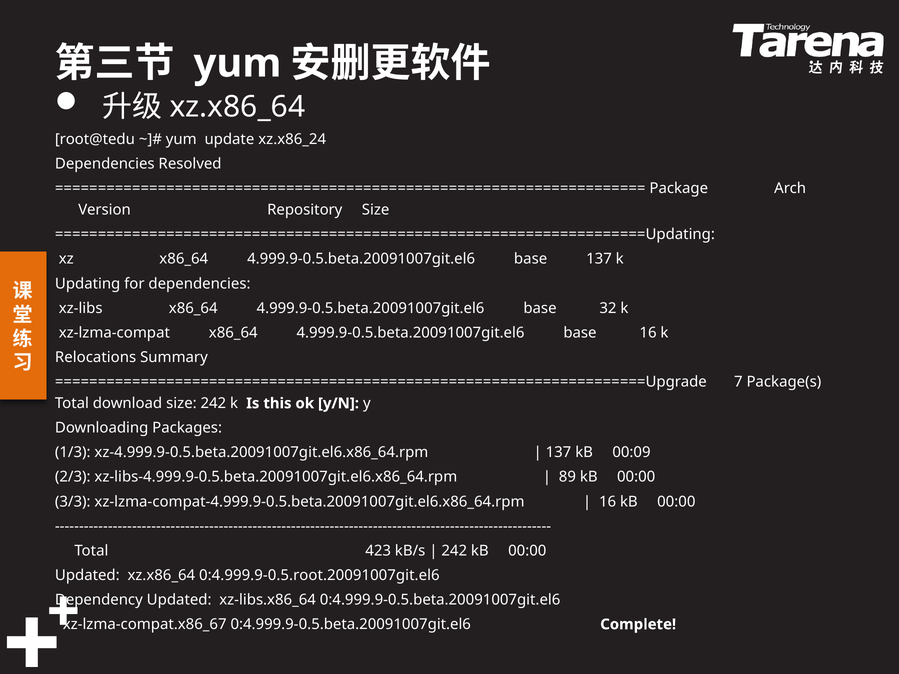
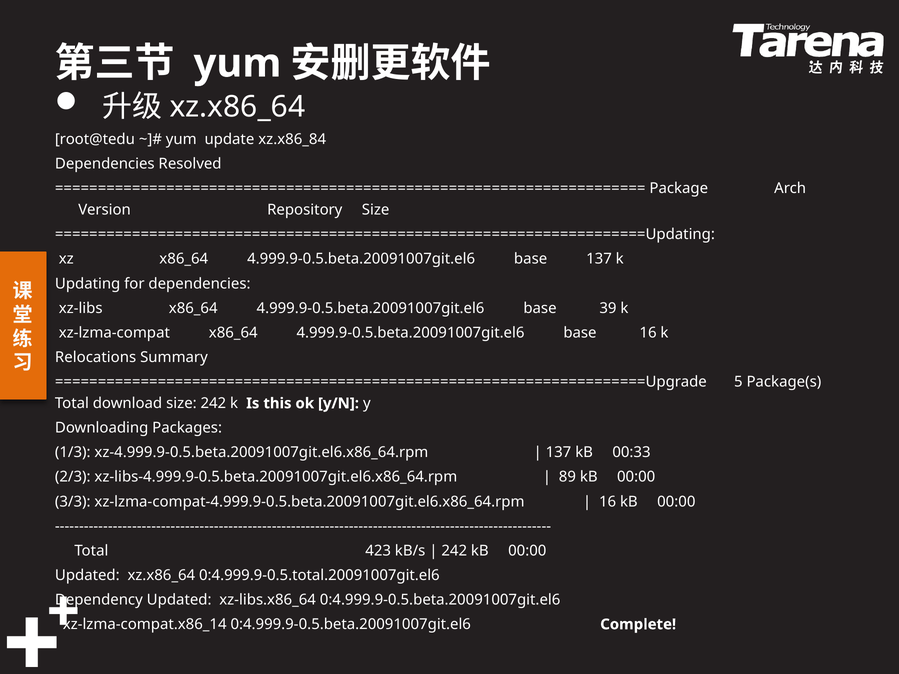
xz.x86_24: xz.x86_24 -> xz.x86_84
32: 32 -> 39
7: 7 -> 5
00:09: 00:09 -> 00:33
0:4.999.9-0.5.root.20091007git.el6: 0:4.999.9-0.5.root.20091007git.el6 -> 0:4.999.9-0.5.total.20091007git.el6
xz-lzma-compat.x86_67: xz-lzma-compat.x86_67 -> xz-lzma-compat.x86_14
